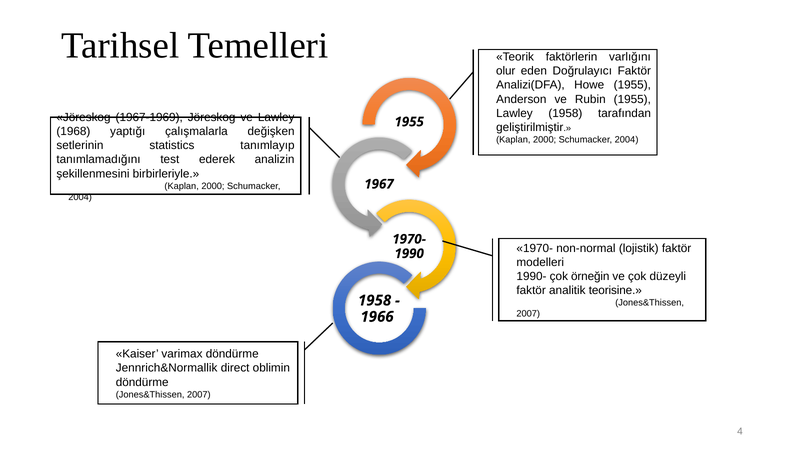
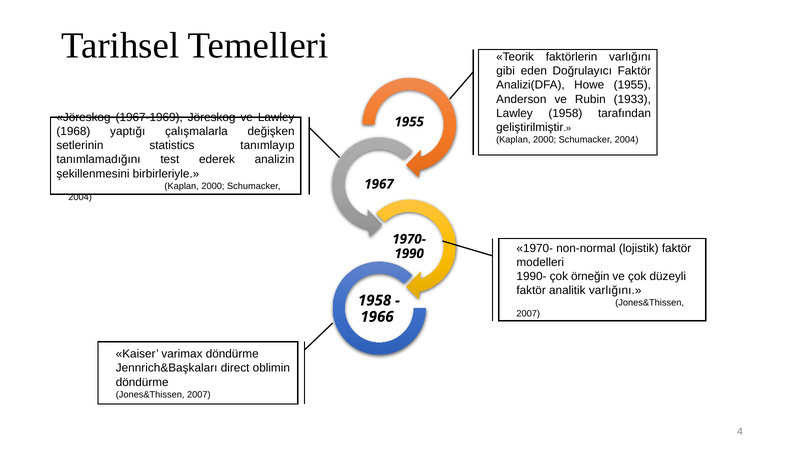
olur: olur -> gibi
Rubin 1955: 1955 -> 1933
analitik teorisine: teorisine -> varlığını
Jennrich&Normallik: Jennrich&Normallik -> Jennrich&Başkaları
